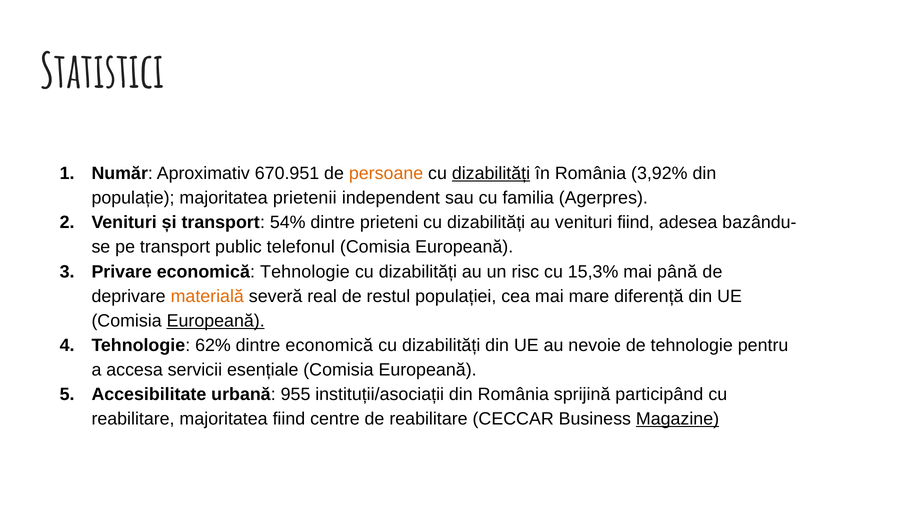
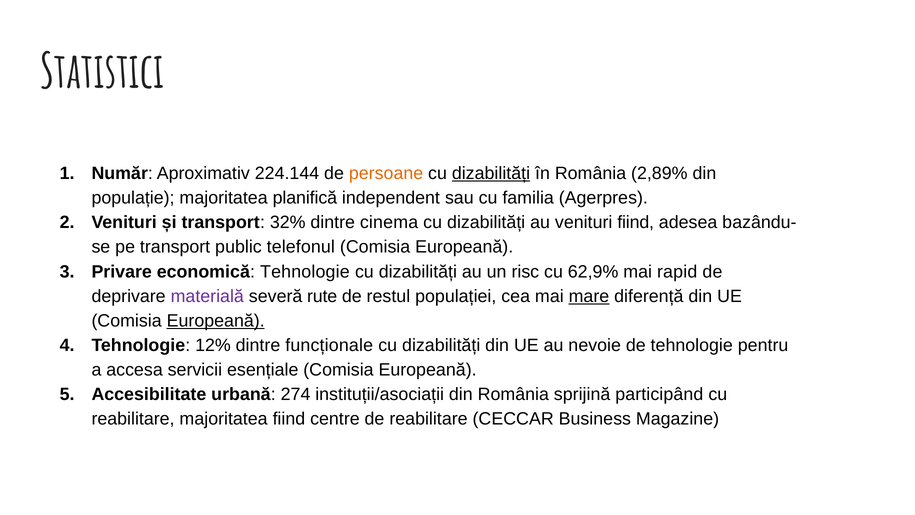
670.951: 670.951 -> 224.144
3,92%: 3,92% -> 2,89%
prietenii: prietenii -> planifică
54%: 54% -> 32%
prieteni: prieteni -> cinema
15,3%: 15,3% -> 62,9%
până: până -> rapid
materială colour: orange -> purple
real: real -> rute
mare underline: none -> present
62%: 62% -> 12%
dintre economică: economică -> funcționale
955: 955 -> 274
Magazine underline: present -> none
